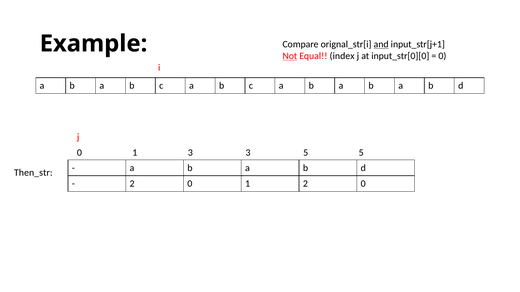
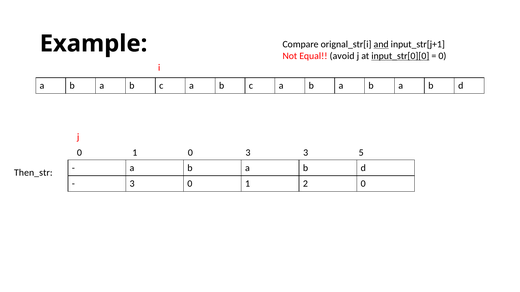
Not underline: present -> none
index: index -> avoid
input_str[0][0 underline: none -> present
1 3: 3 -> 0
3 5: 5 -> 3
2 at (132, 184): 2 -> 3
